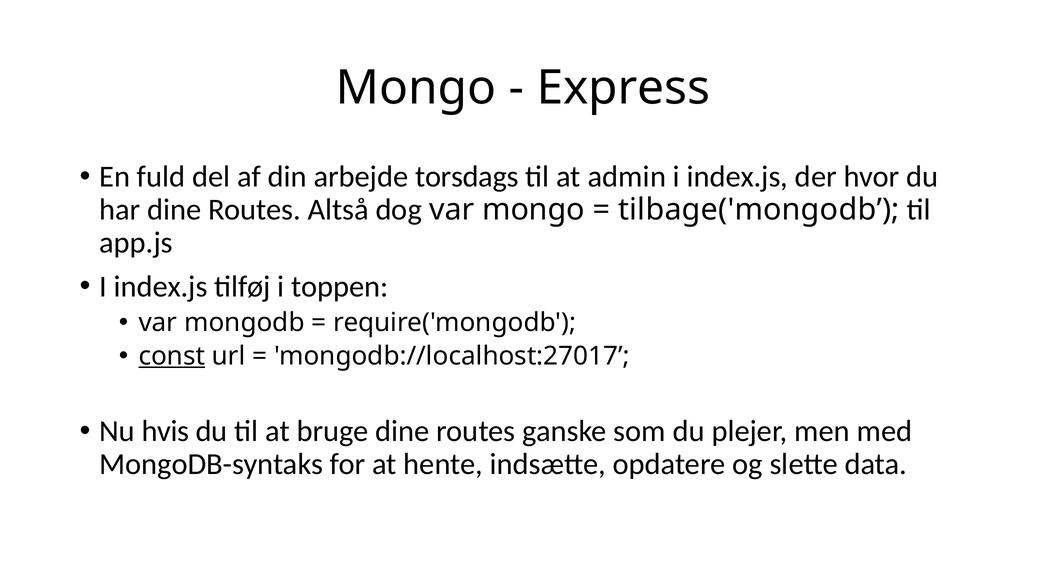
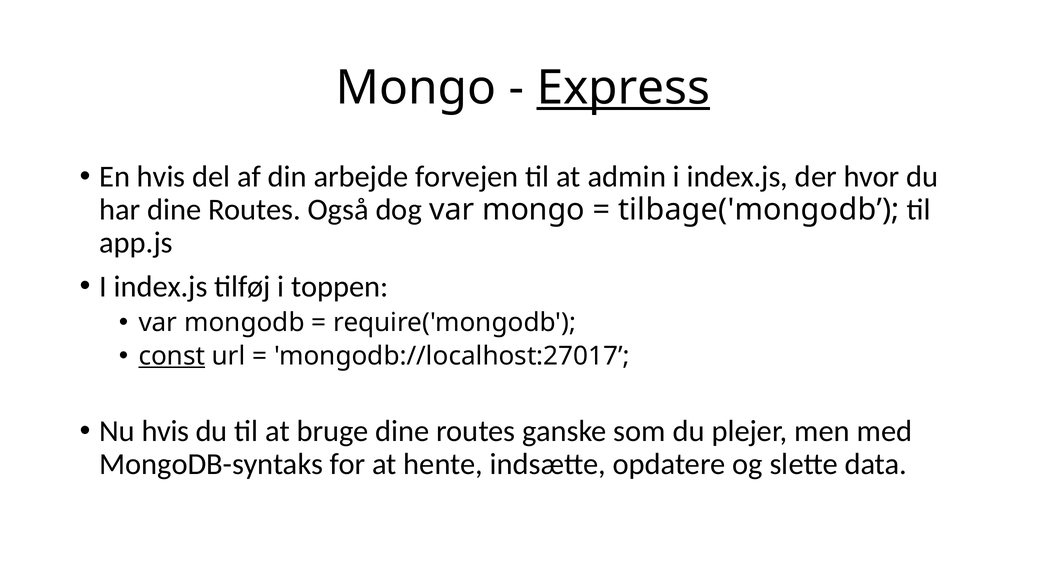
Express underline: none -> present
En fuld: fuld -> hvis
torsdags: torsdags -> forvejen
Altså: Altså -> Også
